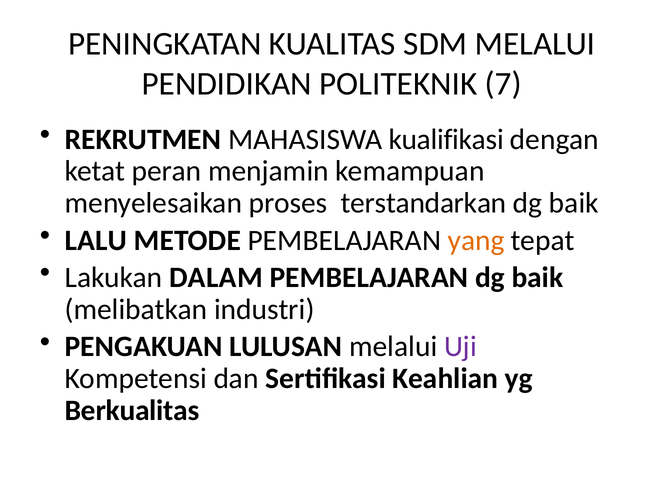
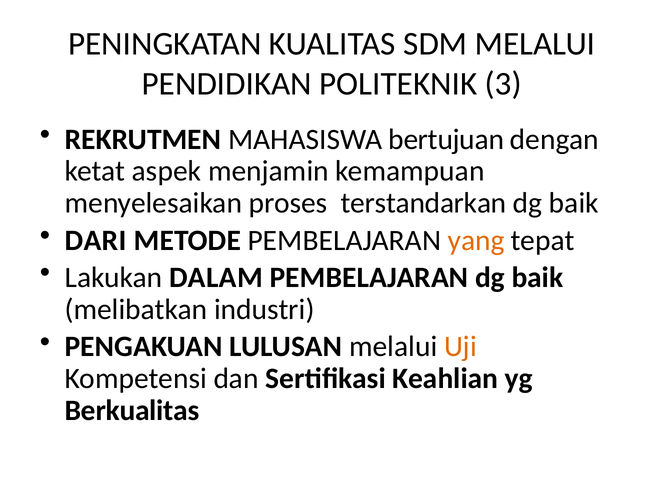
7: 7 -> 3
kualifikasi: kualifikasi -> bertujuan
peran: peran -> aspek
LALU: LALU -> DARI
Uji colour: purple -> orange
